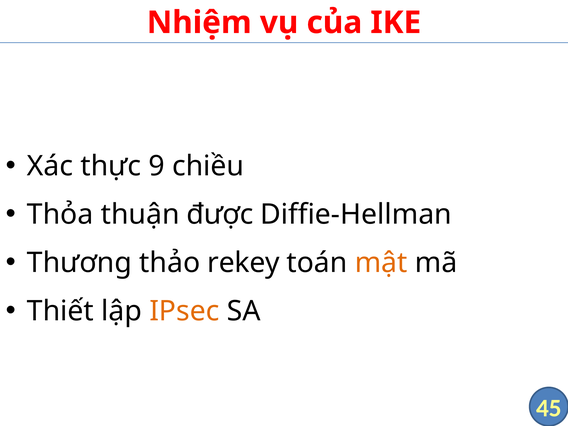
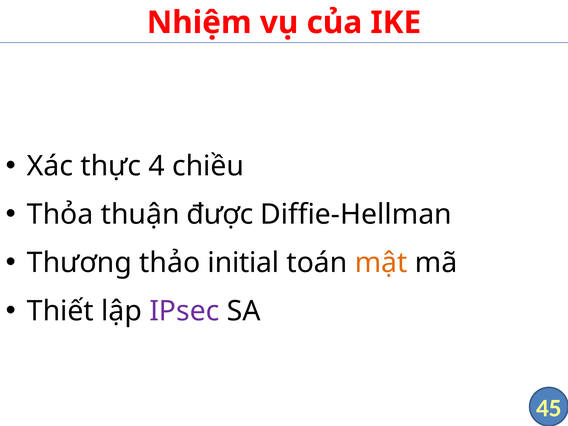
9: 9 -> 4
rekey: rekey -> initial
IPsec colour: orange -> purple
